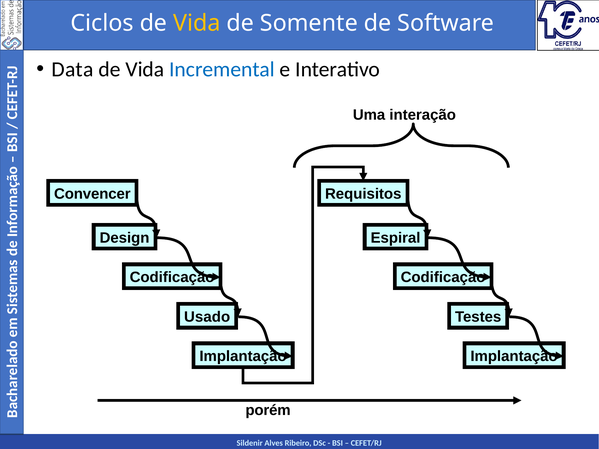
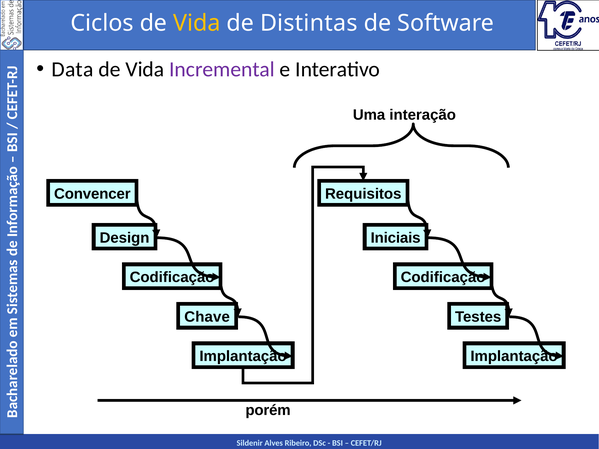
Somente: Somente -> Distintas
Incremental colour: blue -> purple
Espiral: Espiral -> Iniciais
Usado: Usado -> Chave
